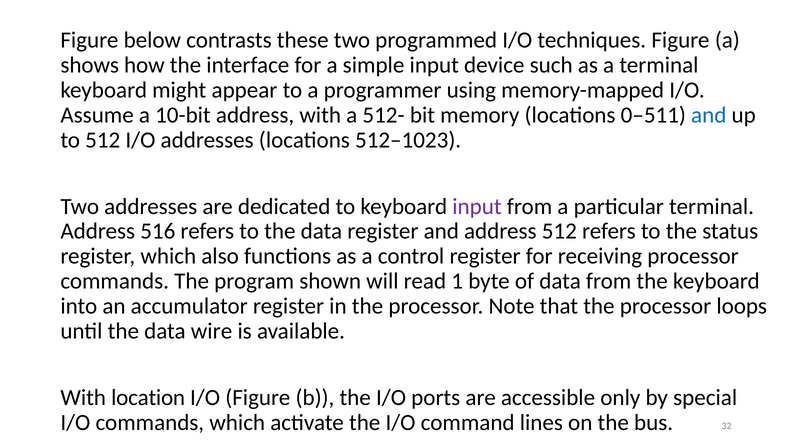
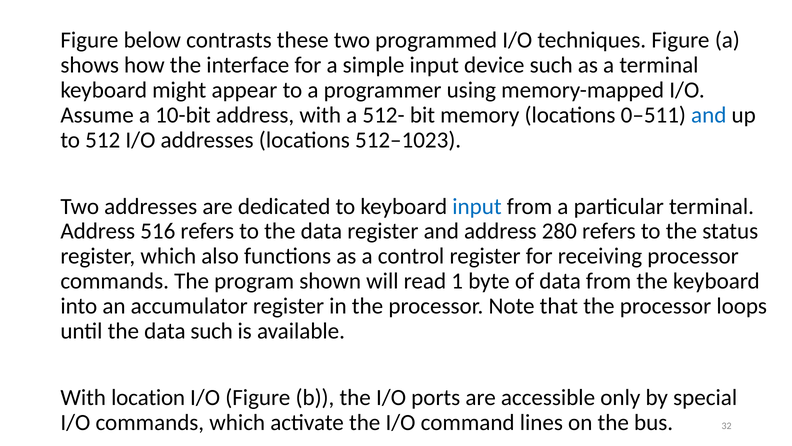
input at (477, 206) colour: purple -> blue
address 512: 512 -> 280
data wire: wire -> such
